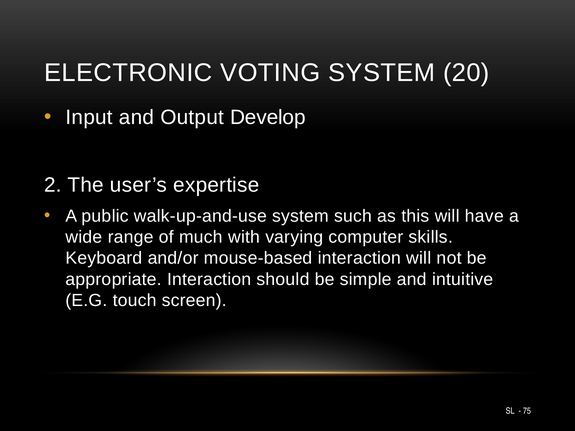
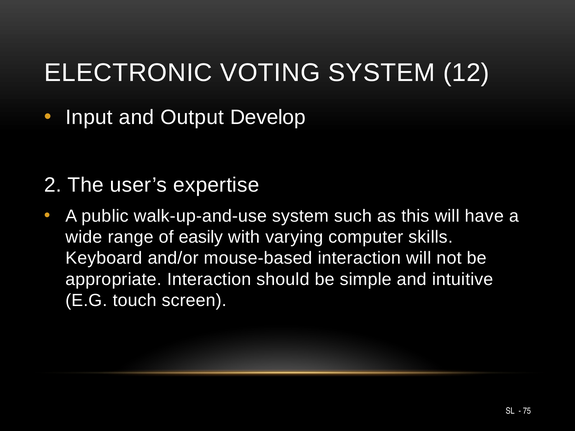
20: 20 -> 12
much: much -> easily
